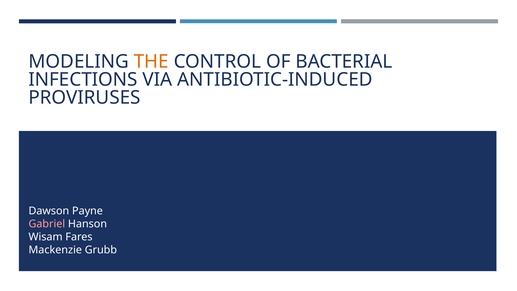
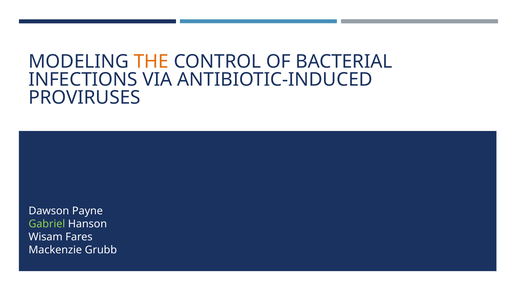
Gabriel colour: pink -> light green
